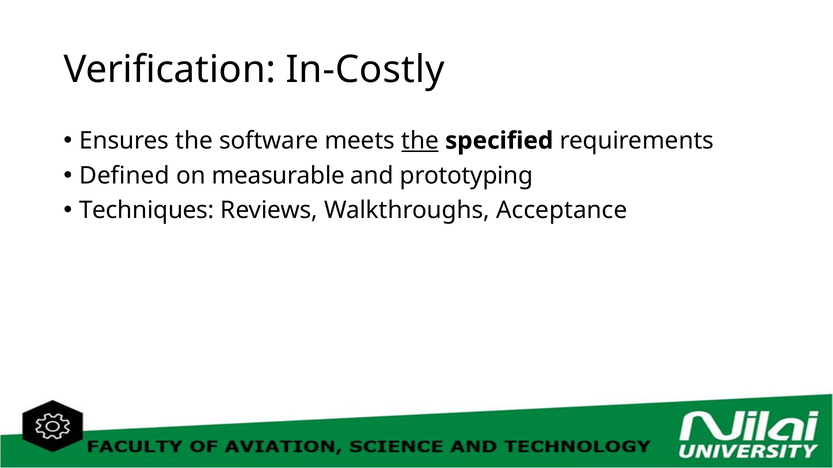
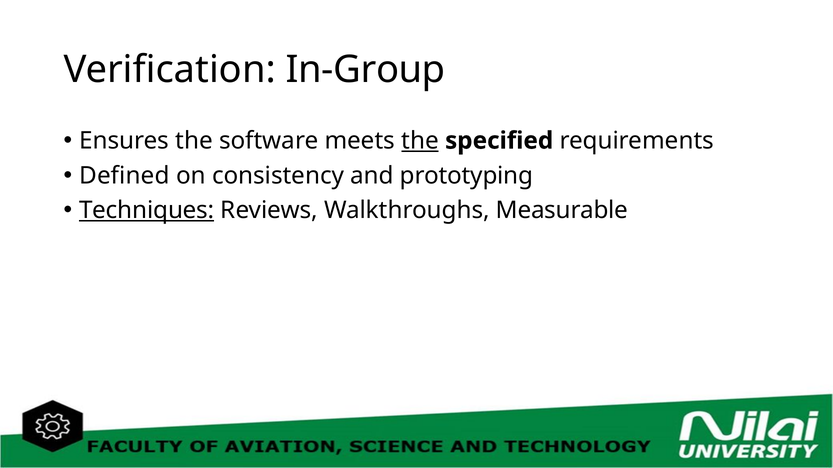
In-Costly: In-Costly -> In-Group
measurable: measurable -> consistency
Techniques underline: none -> present
Acceptance: Acceptance -> Measurable
